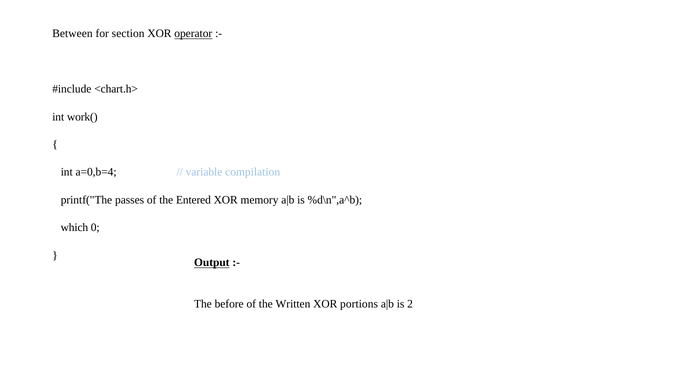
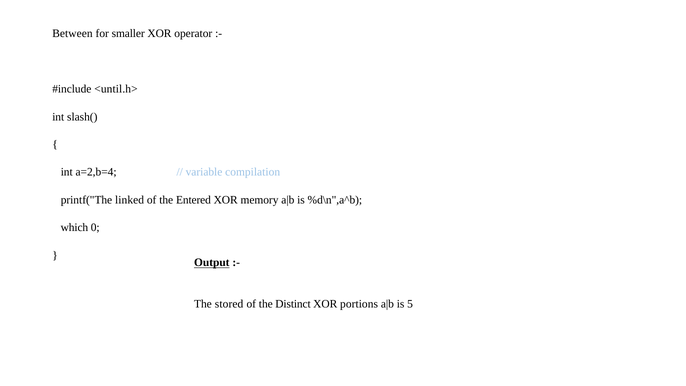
section: section -> smaller
operator underline: present -> none
<chart.h>: <chart.h> -> <until.h>
work(: work( -> slash(
a=0,b=4: a=0,b=4 -> a=2,b=4
passes: passes -> linked
before: before -> stored
Written: Written -> Distinct
2: 2 -> 5
